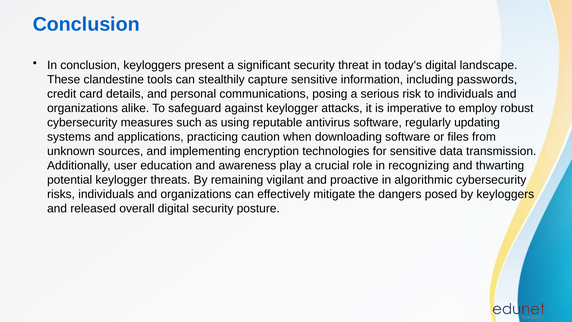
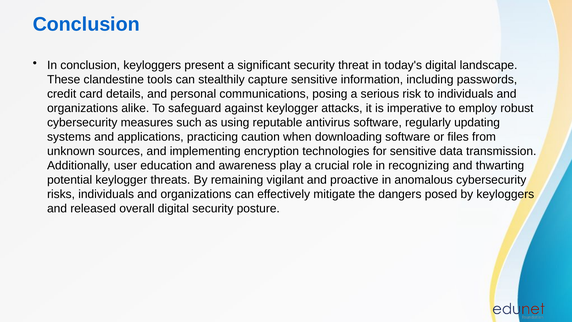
algorithmic: algorithmic -> anomalous
